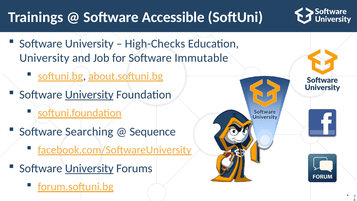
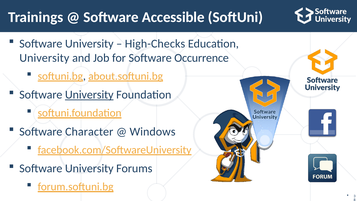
Immutable: Immutable -> Occurrence
Searching: Searching -> Character
Sequence: Sequence -> Windows
University at (89, 168) underline: present -> none
